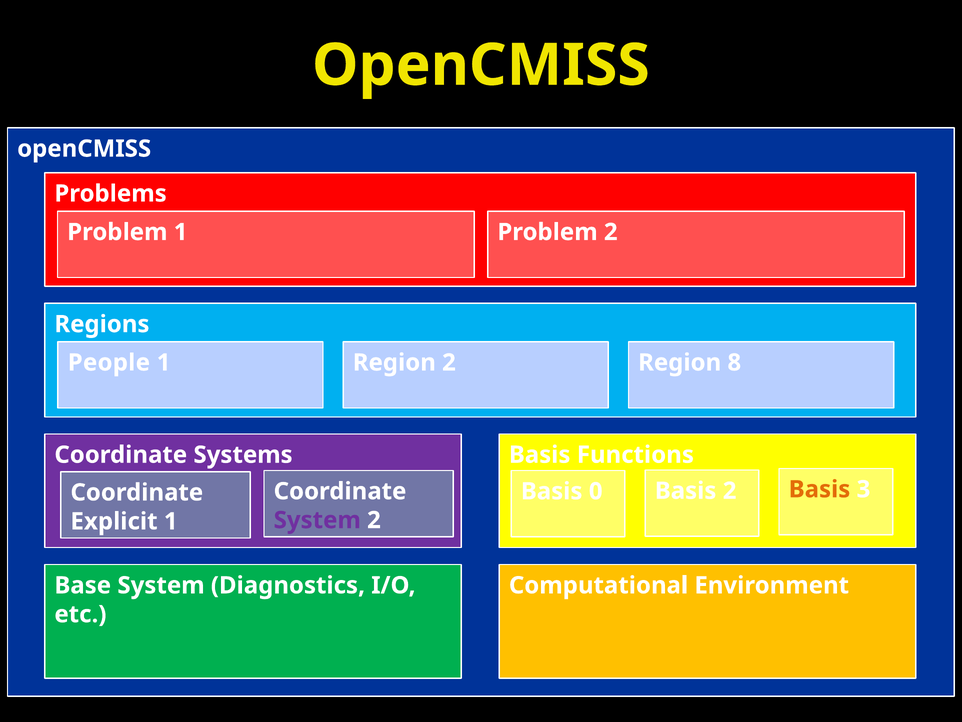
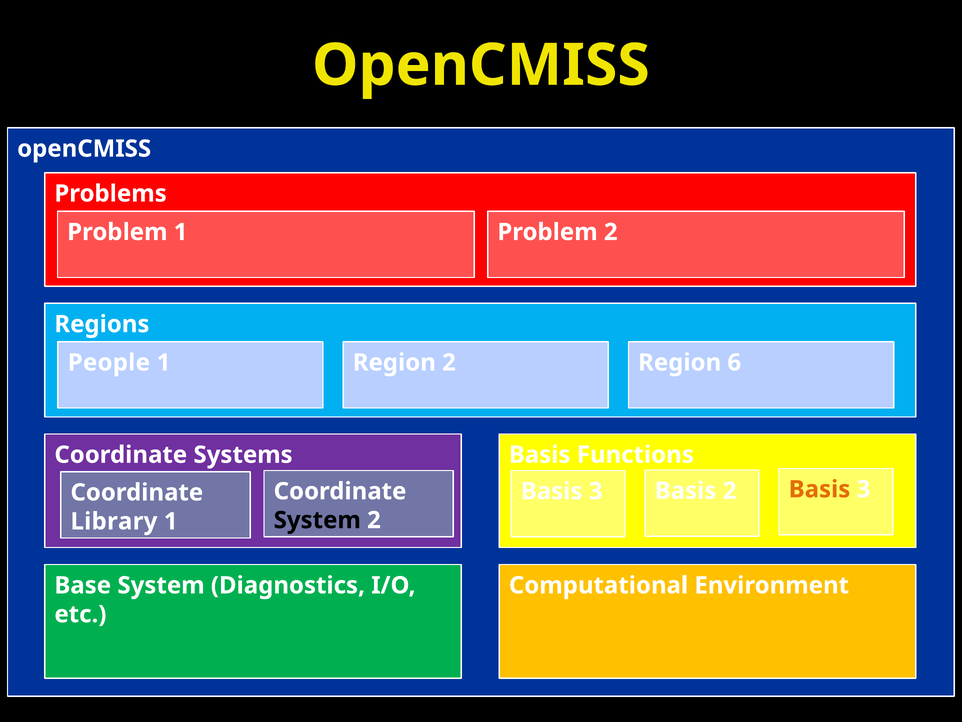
8: 8 -> 6
0 at (596, 491): 0 -> 3
System at (317, 520) colour: purple -> black
Explicit: Explicit -> Library
